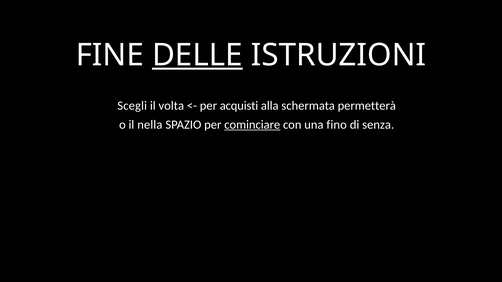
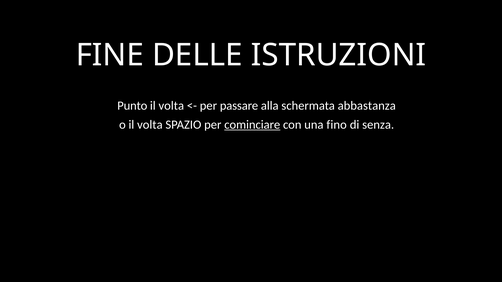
DELLE underline: present -> none
Scegli: Scegli -> Punto
acquisti: acquisti -> passare
permetterà: permetterà -> abbastanza
o il nella: nella -> volta
